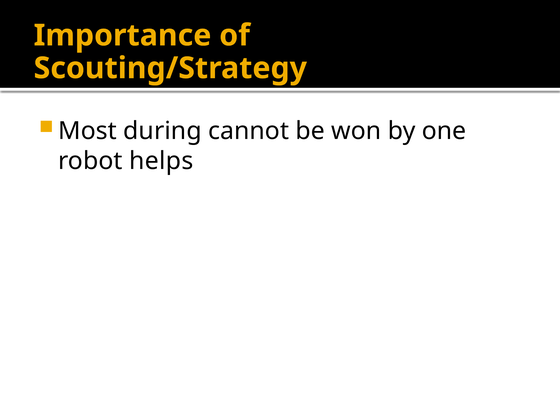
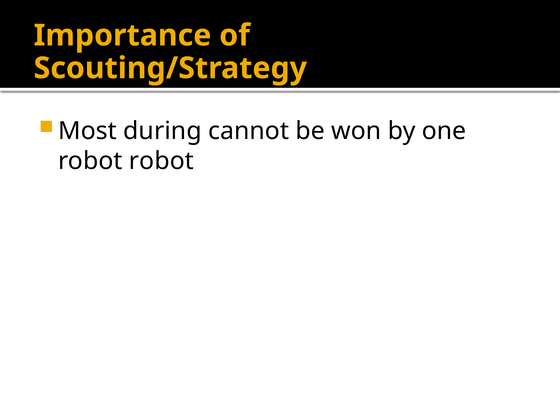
robot helps: helps -> robot
